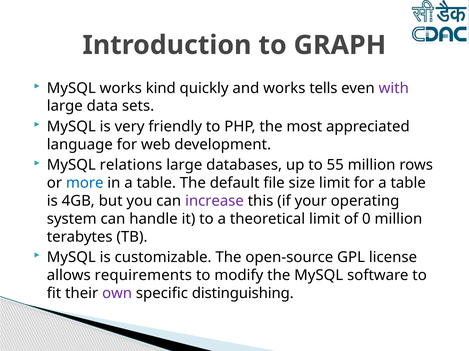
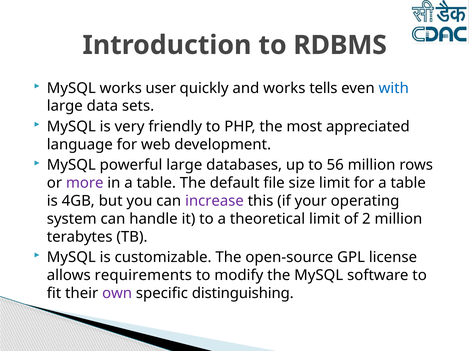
GRAPH: GRAPH -> RDBMS
kind: kind -> user
with colour: purple -> blue
relations: relations -> powerful
55: 55 -> 56
more colour: blue -> purple
0: 0 -> 2
